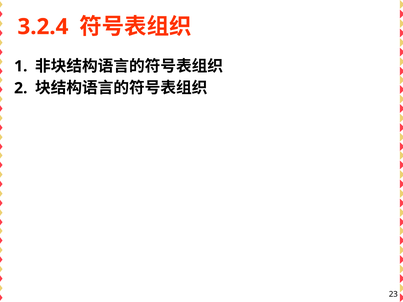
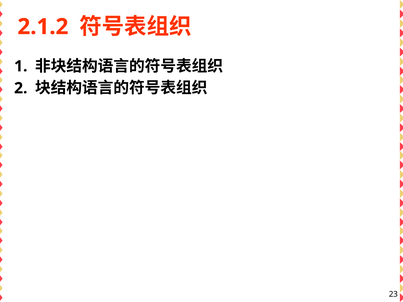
3.2.4: 3.2.4 -> 2.1.2
